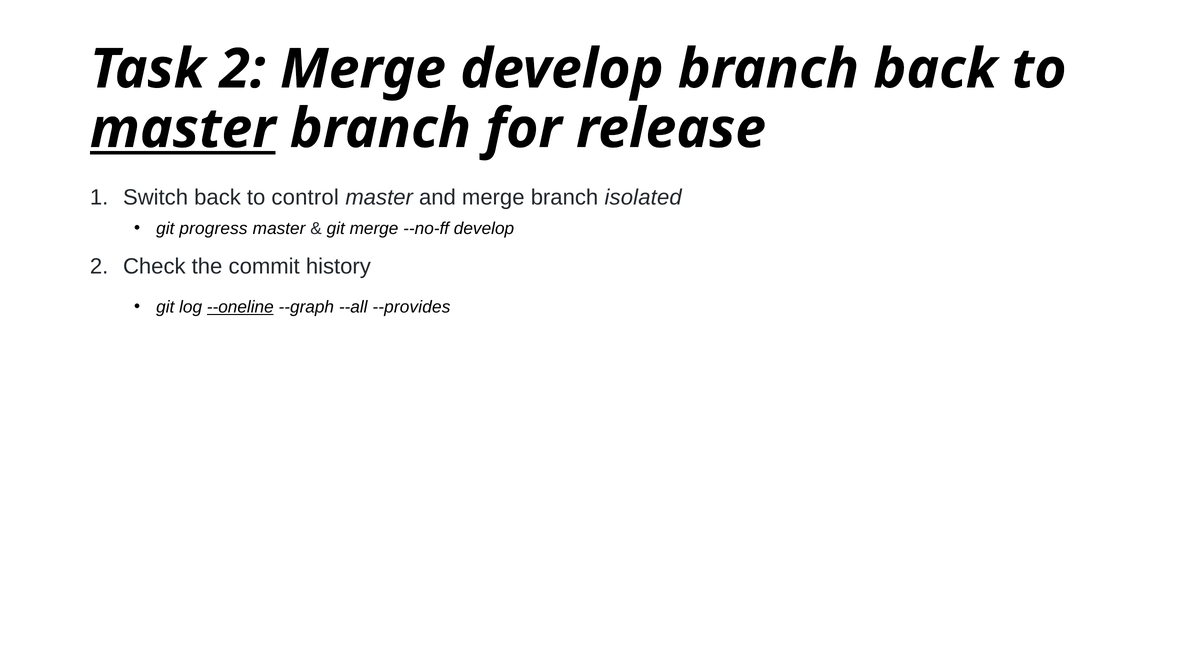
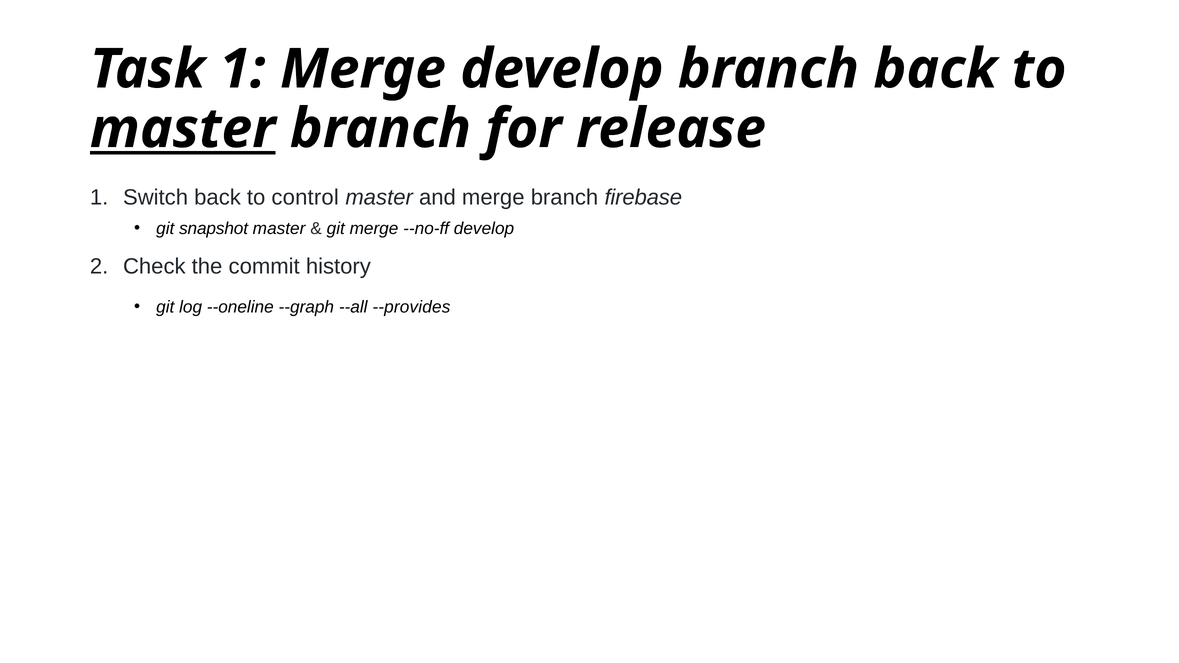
Task 2: 2 -> 1
isolated: isolated -> firebase
progress: progress -> snapshot
--oneline underline: present -> none
